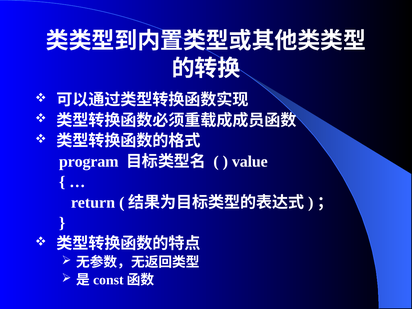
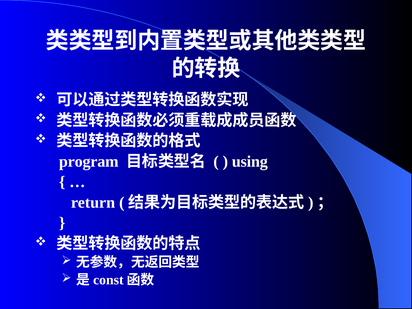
value: value -> using
